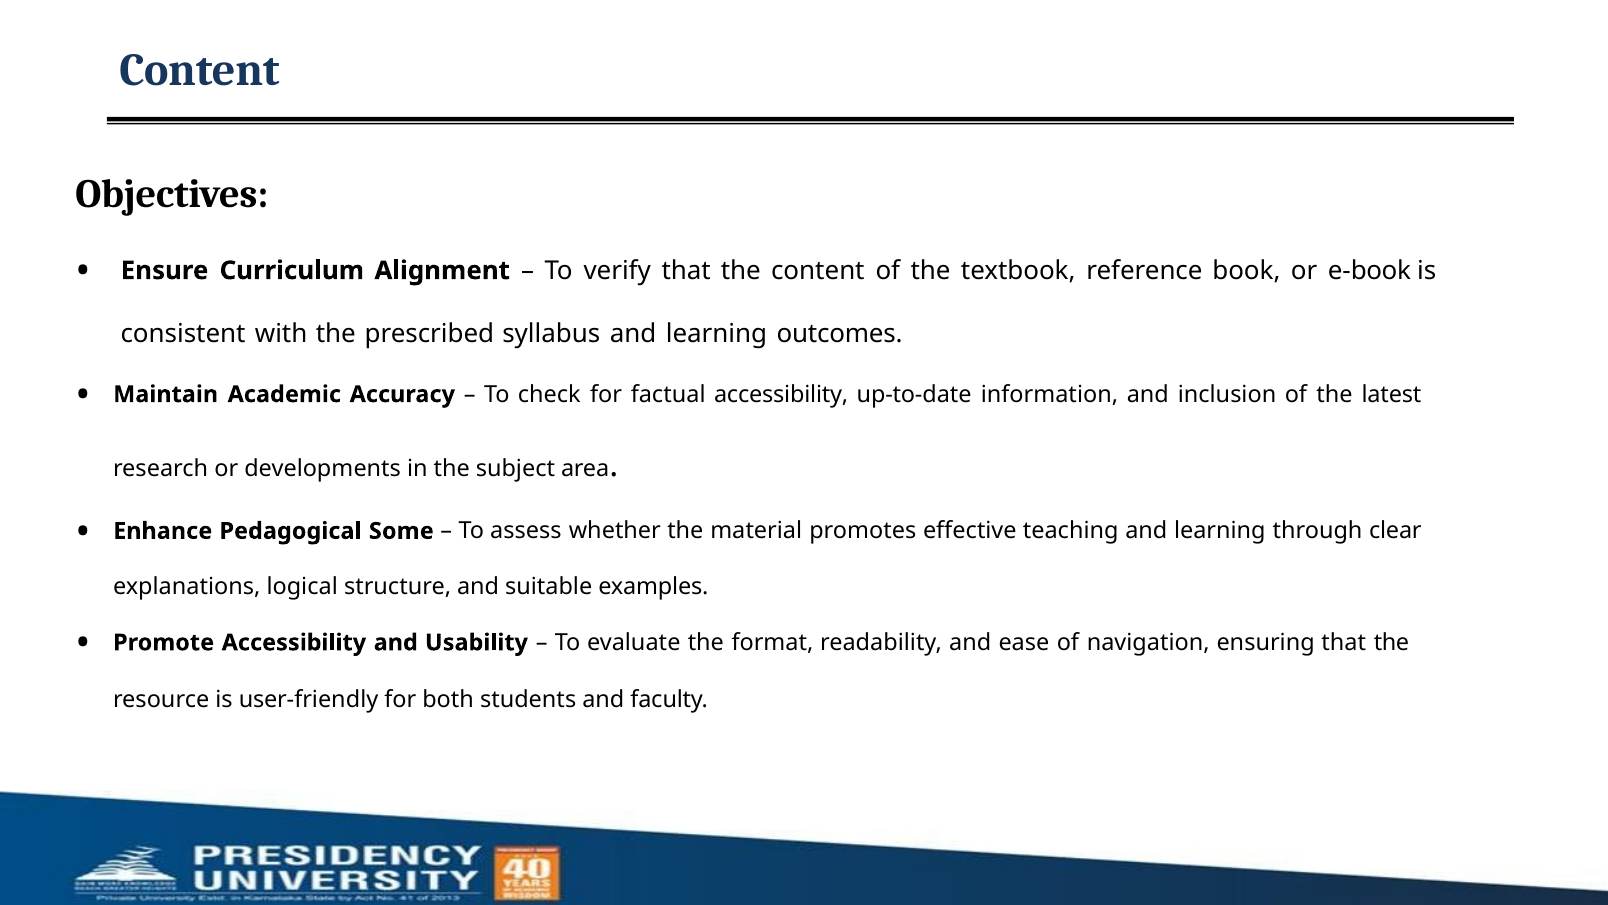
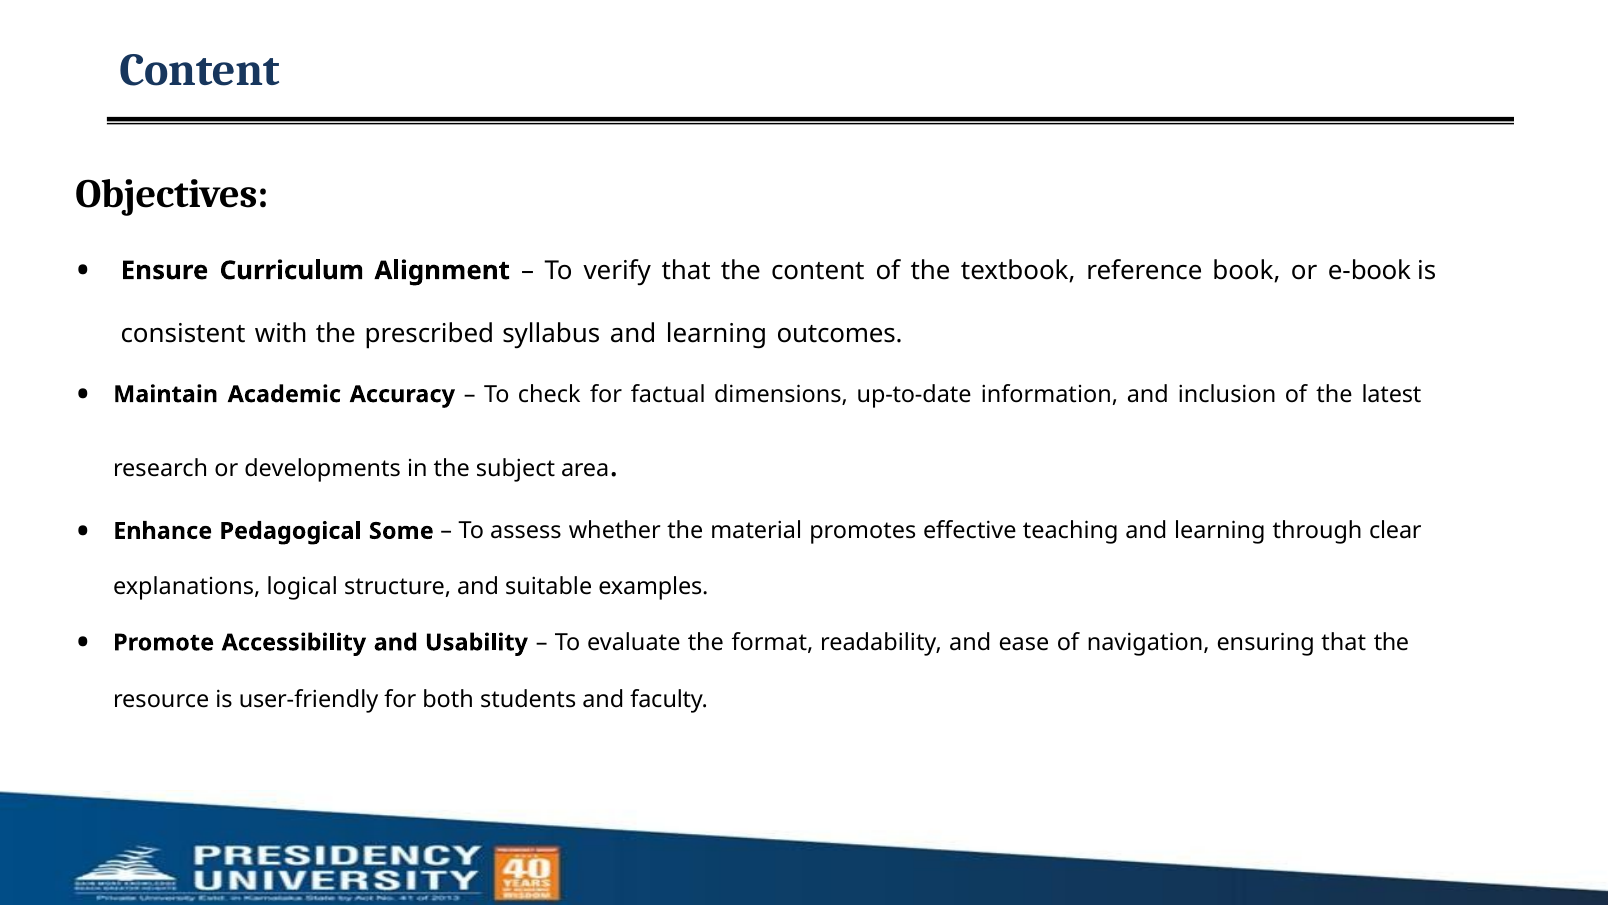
factual accessibility: accessibility -> dimensions
